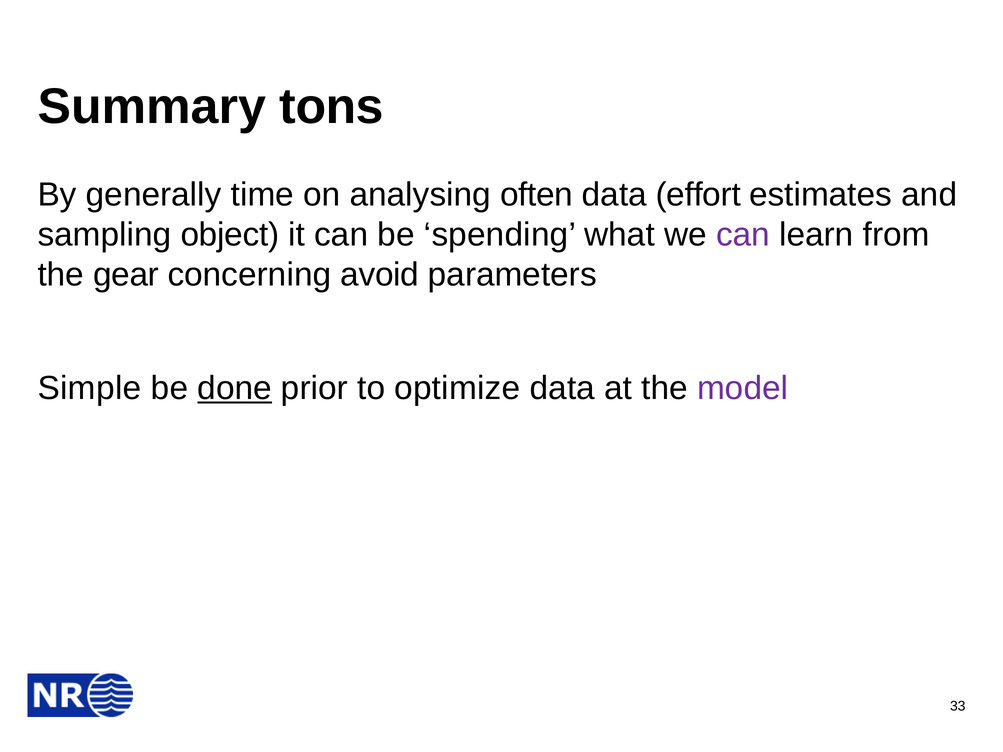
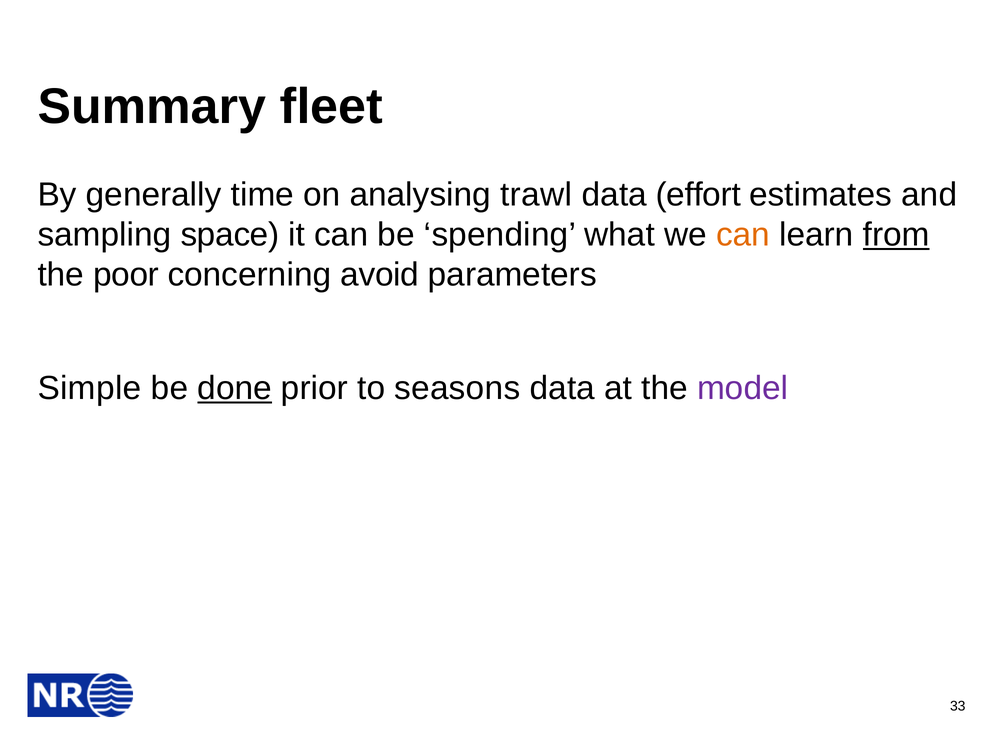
tons: tons -> fleet
often: often -> trawl
object: object -> space
can at (743, 235) colour: purple -> orange
from underline: none -> present
gear: gear -> poor
optimize: optimize -> seasons
